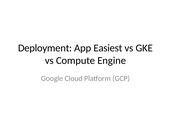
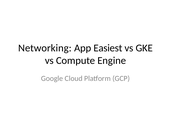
Deployment: Deployment -> Networking
